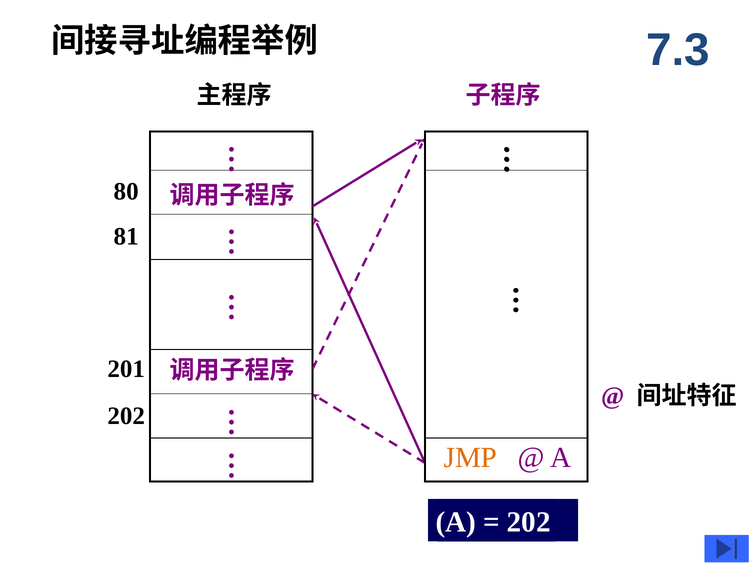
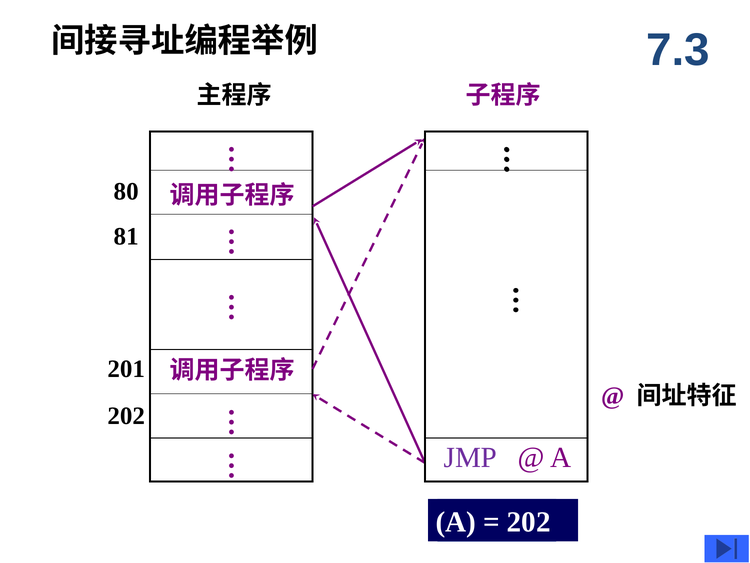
JMP colour: orange -> purple
